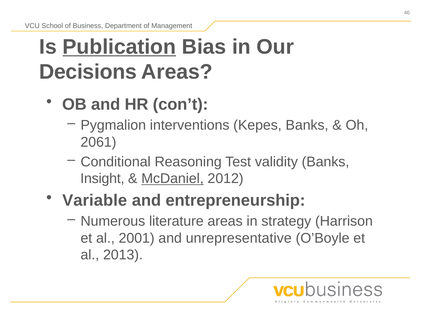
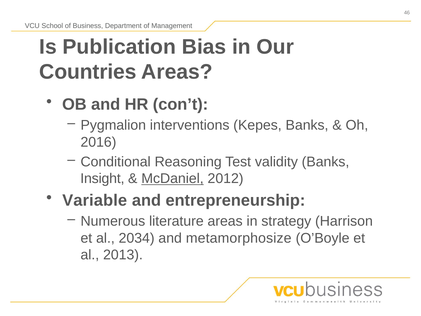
Publication underline: present -> none
Decisions: Decisions -> Countries
2061: 2061 -> 2016
2001: 2001 -> 2034
unrepresentative: unrepresentative -> metamorphosize
